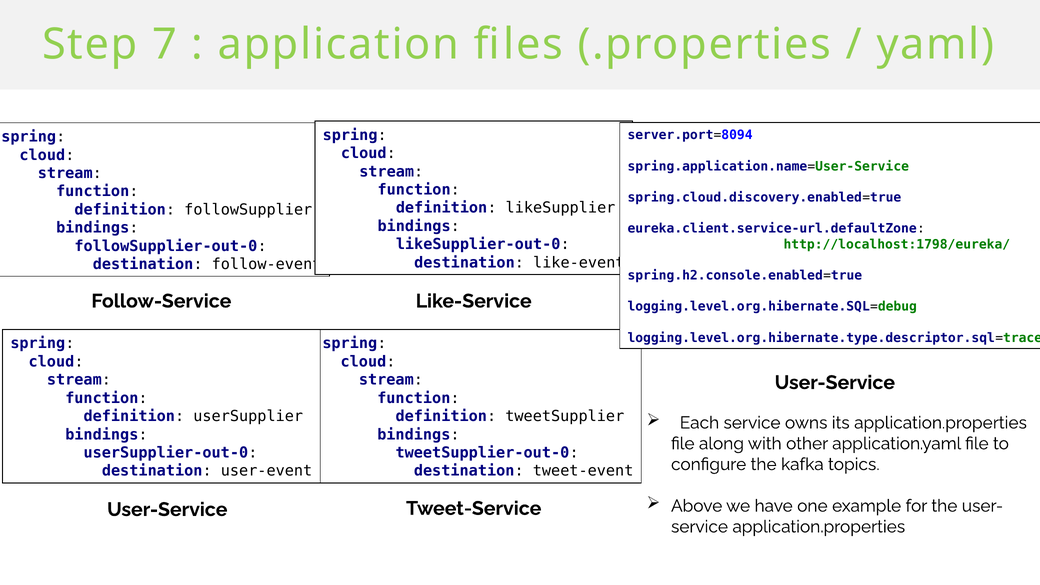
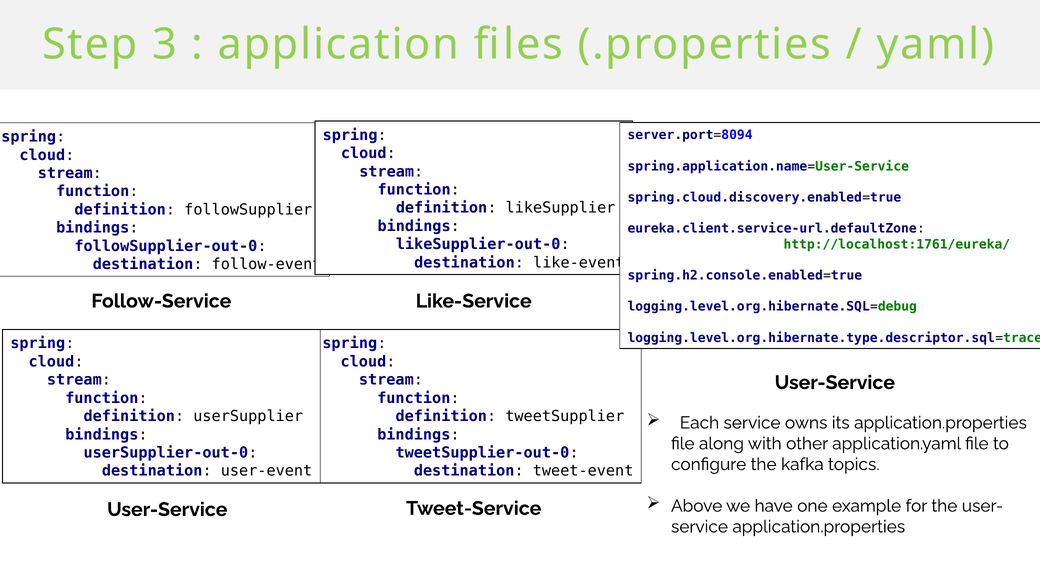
7: 7 -> 3
http://localhost:1798/eureka/: http://localhost:1798/eureka/ -> http://localhost:1761/eureka/
